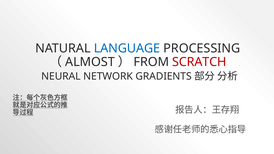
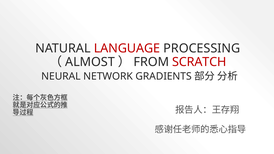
LANGUAGE colour: blue -> red
